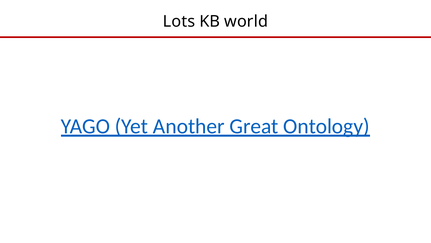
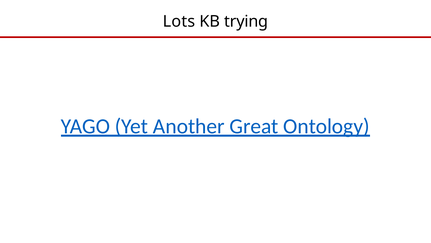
world: world -> trying
